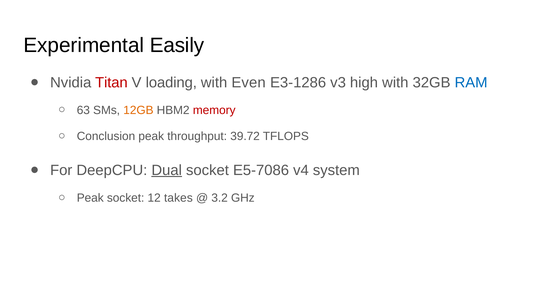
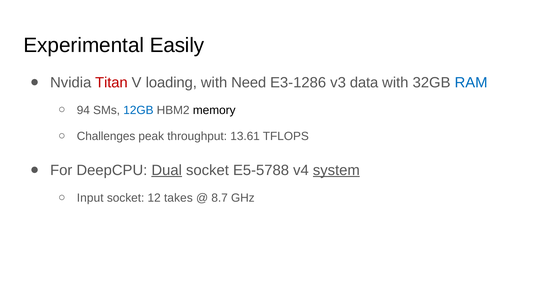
Even: Even -> Need
high: high -> data
63: 63 -> 94
12GB colour: orange -> blue
memory colour: red -> black
Conclusion: Conclusion -> Challenges
39.72: 39.72 -> 13.61
E5-7086: E5-7086 -> E5-5788
system underline: none -> present
Peak at (90, 198): Peak -> Input
3.2: 3.2 -> 8.7
